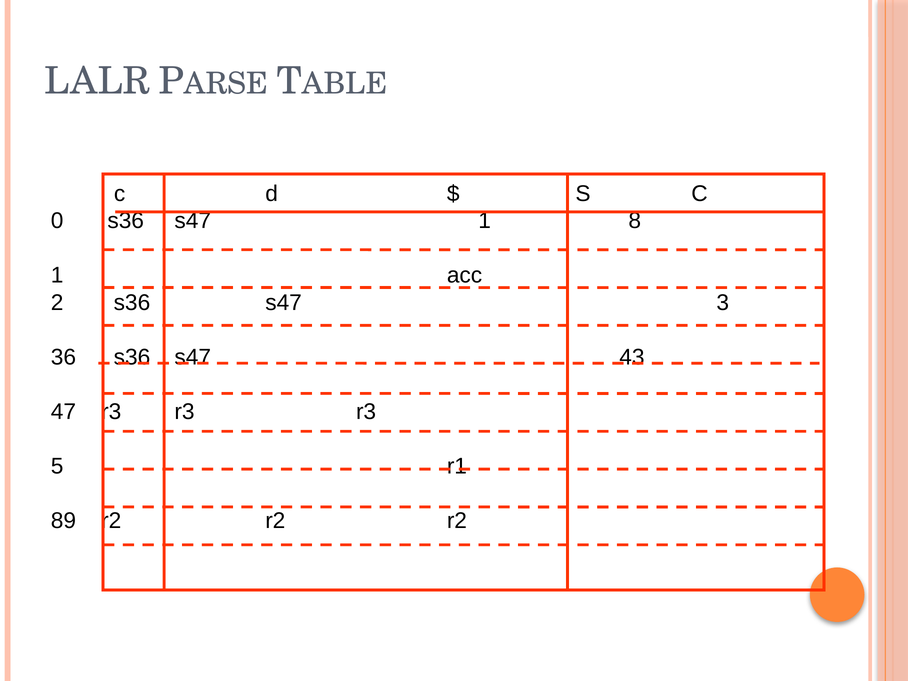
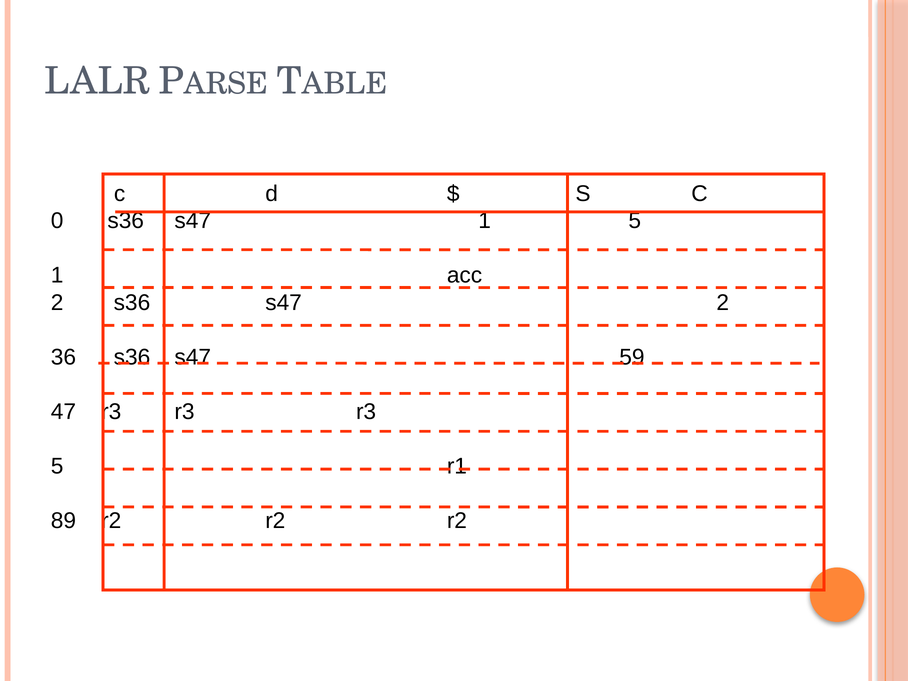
1 8: 8 -> 5
s47 3: 3 -> 2
43: 43 -> 59
